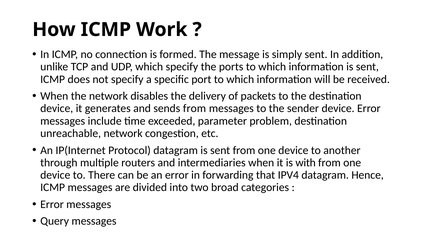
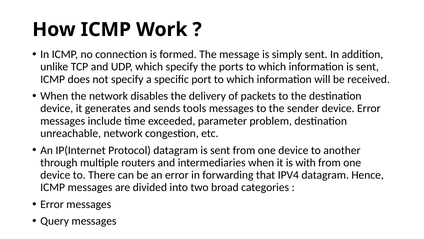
sends from: from -> tools
